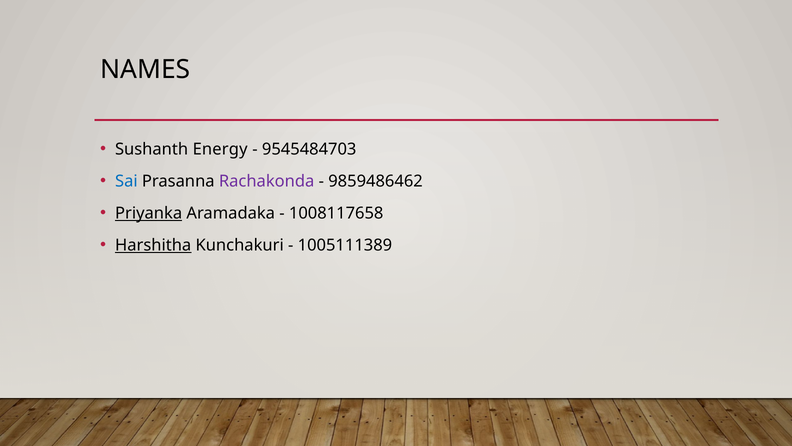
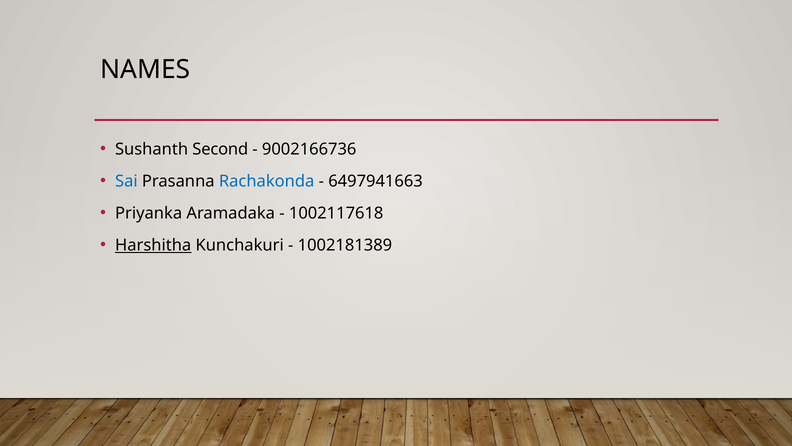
Energy: Energy -> Second
9545484703: 9545484703 -> 9002166736
Rachakonda colour: purple -> blue
9859486462: 9859486462 -> 6497941663
Priyanka underline: present -> none
1008117658: 1008117658 -> 1002117618
1005111389: 1005111389 -> 1002181389
